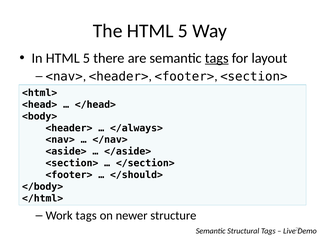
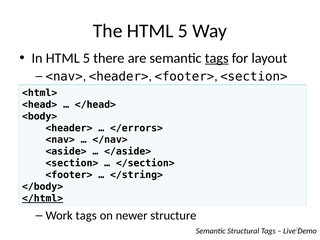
</always>: </always> -> </errors>
</should>: </should> -> </string>
</html> underline: none -> present
